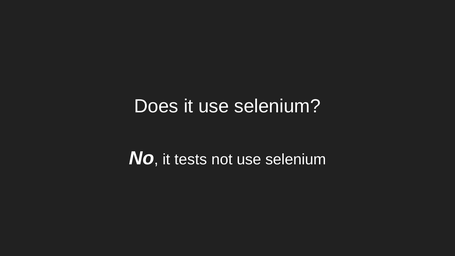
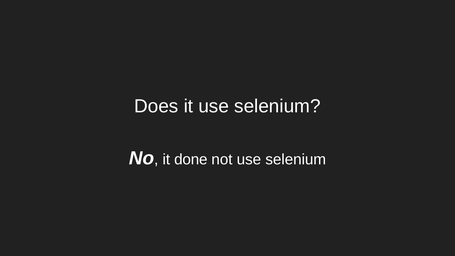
tests: tests -> done
